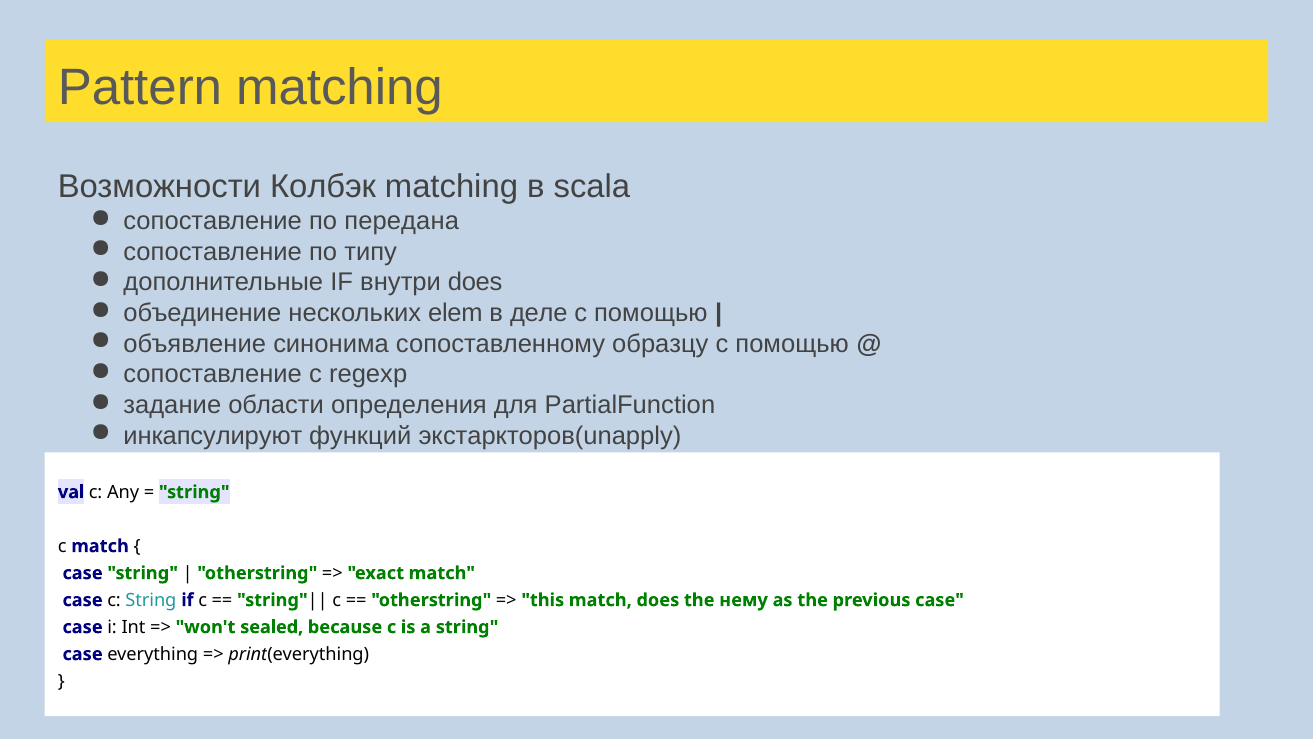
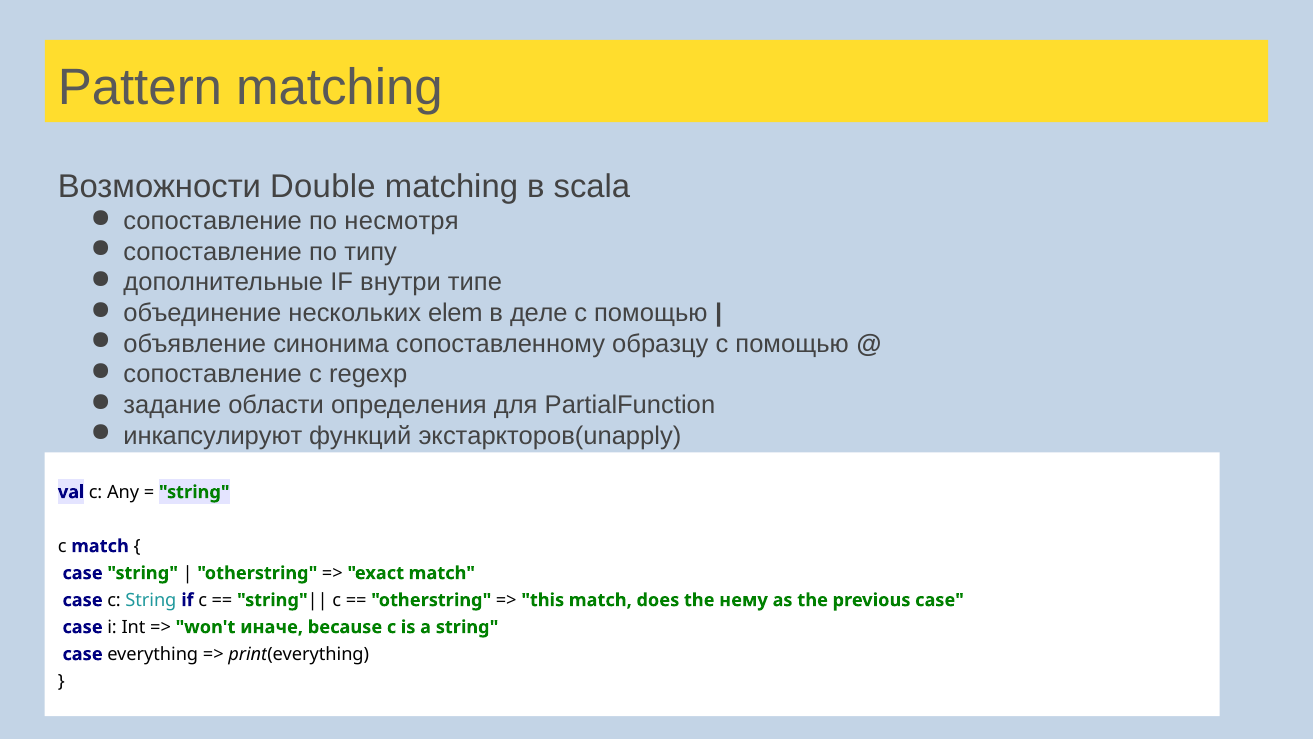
Колбэк: Колбэк -> Double
передана: передана -> несмотря
внутри does: does -> типе
sealed: sealed -> иначе
